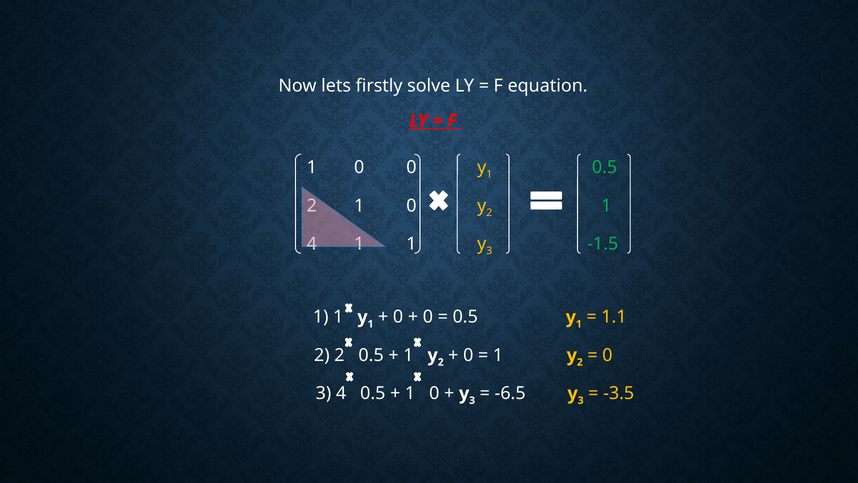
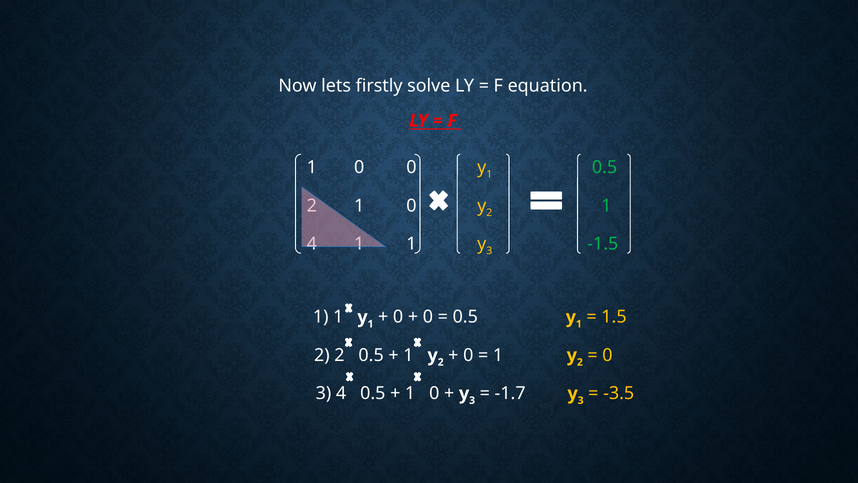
1.1: 1.1 -> 1.5
-6.5: -6.5 -> -1.7
